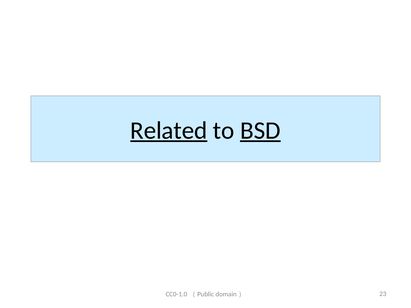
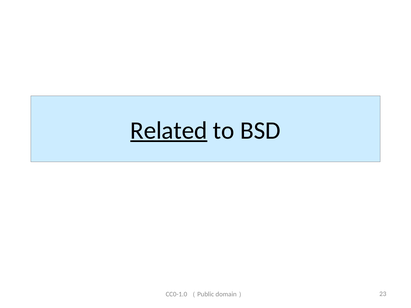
BSD underline: present -> none
